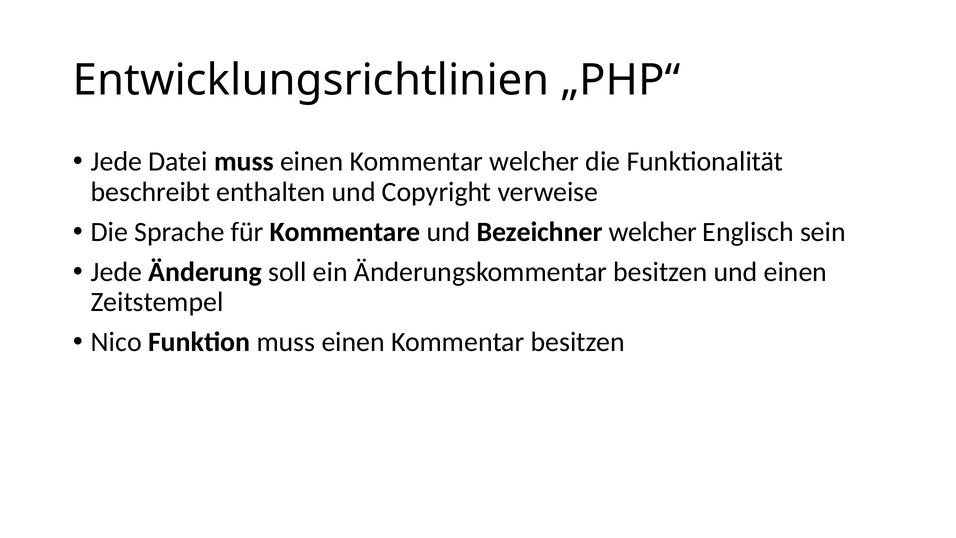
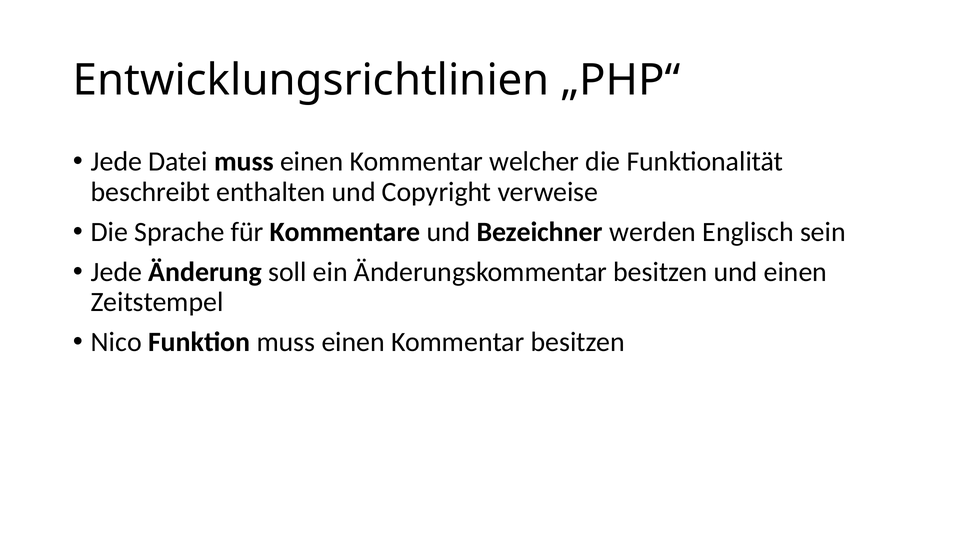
Bezeichner welcher: welcher -> werden
